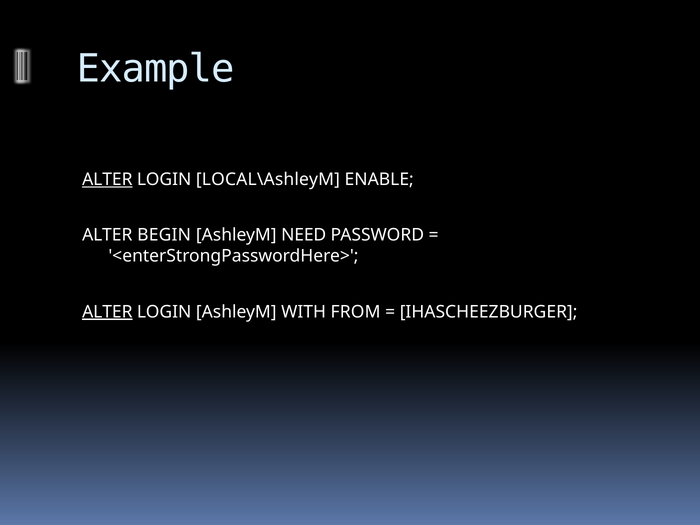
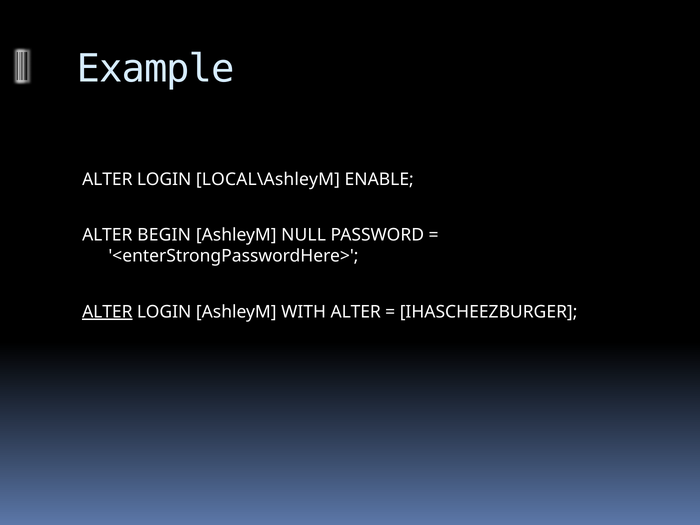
ALTER at (107, 180) underline: present -> none
NEED: NEED -> NULL
WITH FROM: FROM -> ALTER
